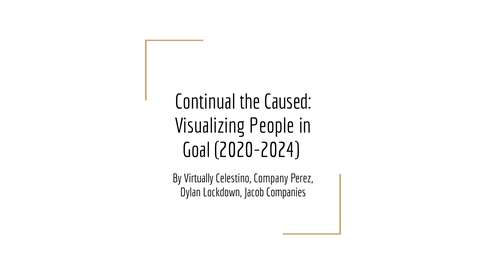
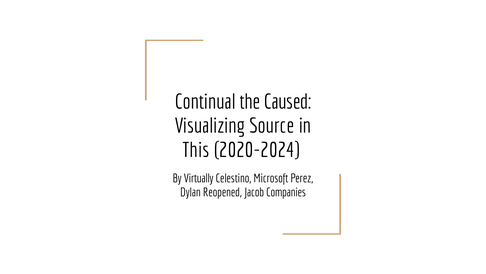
People: People -> Source
Goal: Goal -> This
Company: Company -> Microsoft
Lockdown: Lockdown -> Reopened
